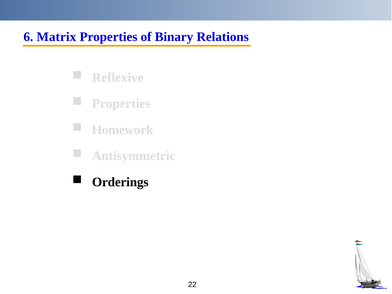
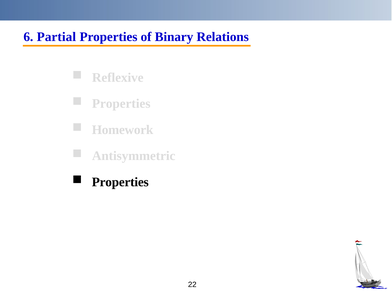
Matrix: Matrix -> Partial
Orderings at (120, 182): Orderings -> Properties
